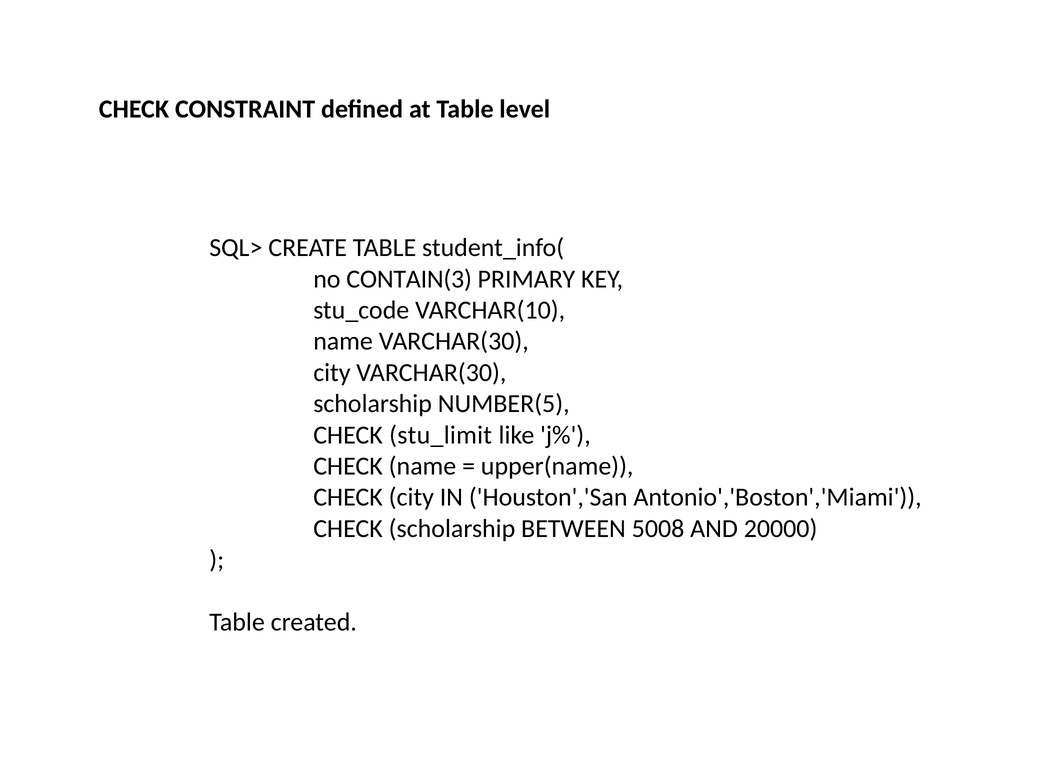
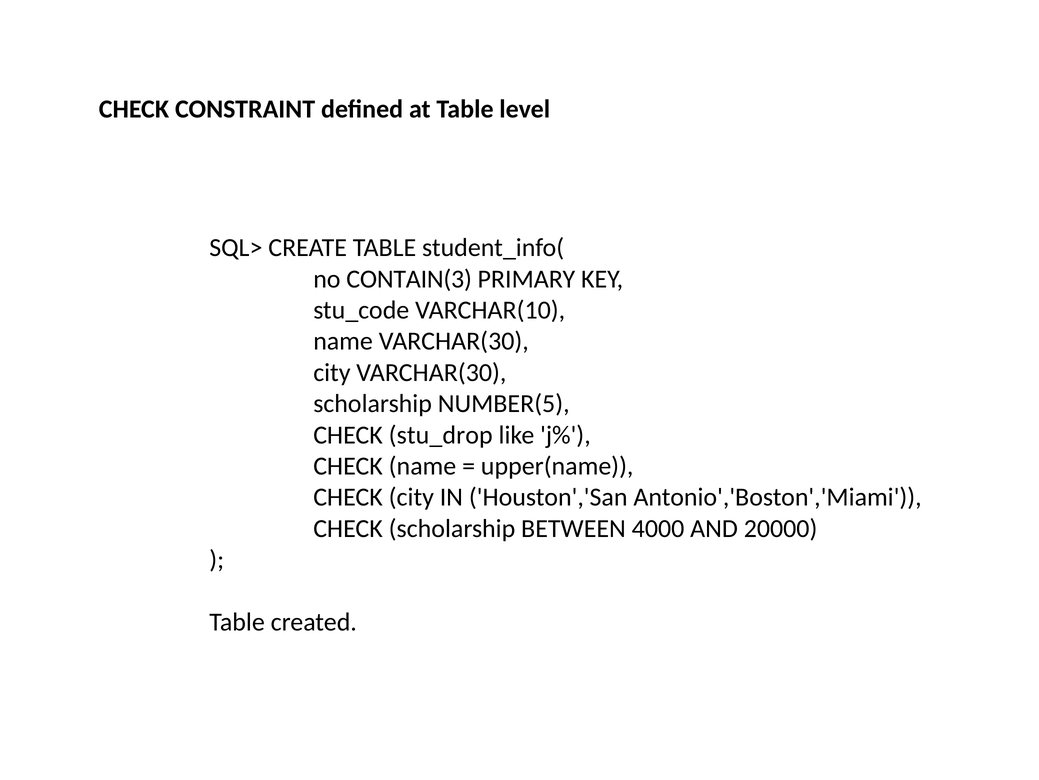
stu_limit: stu_limit -> stu_drop
5008: 5008 -> 4000
